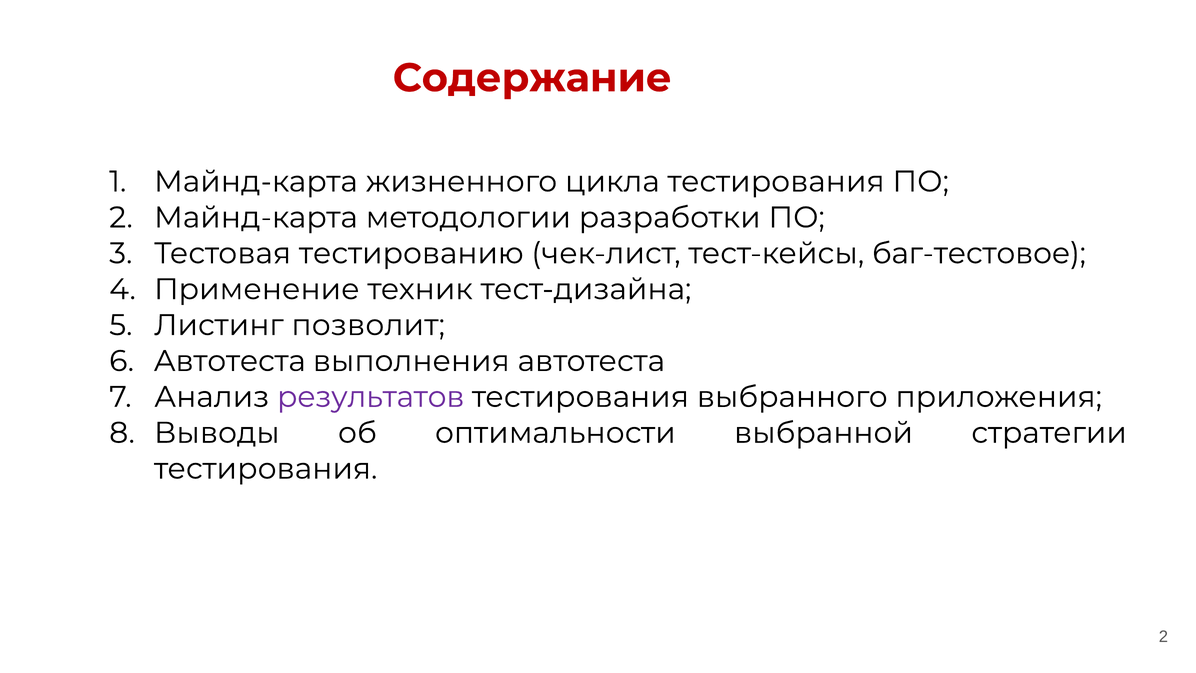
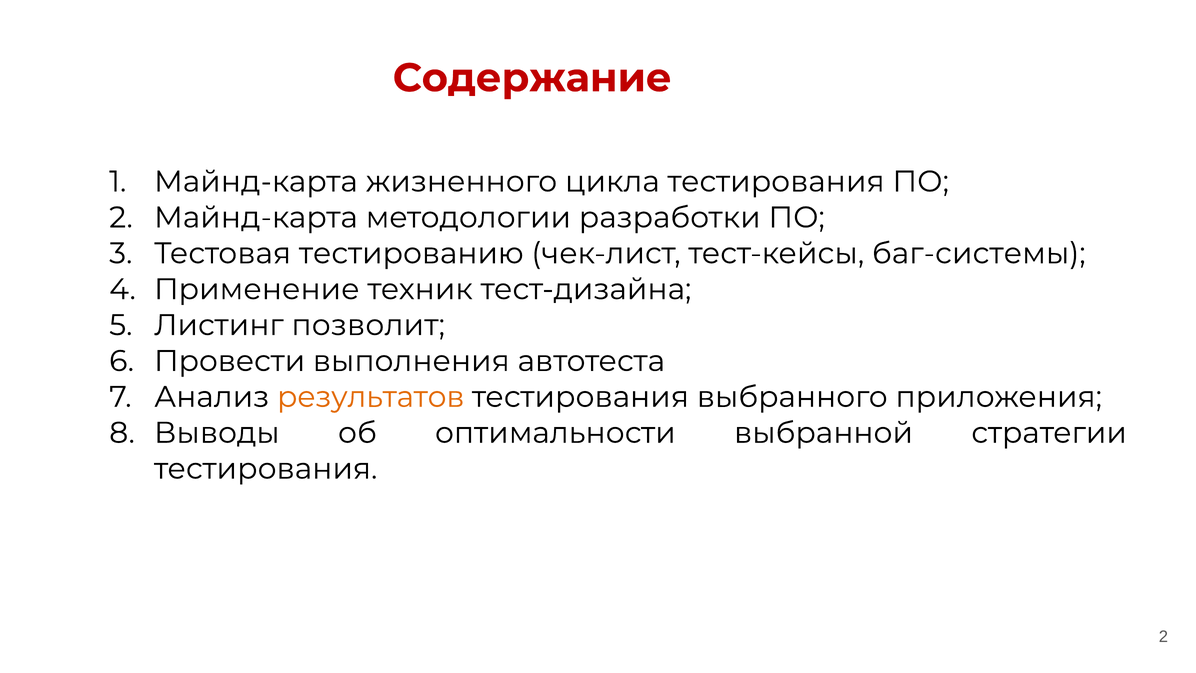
баг-тестовое: баг-тестовое -> баг-системы
Автотеста at (230, 361): Автотеста -> Провести
результатов colour: purple -> orange
